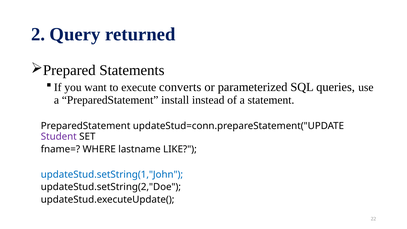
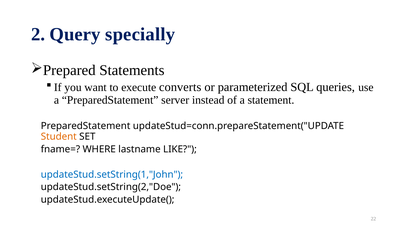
returned: returned -> specially
install: install -> server
Student colour: purple -> orange
